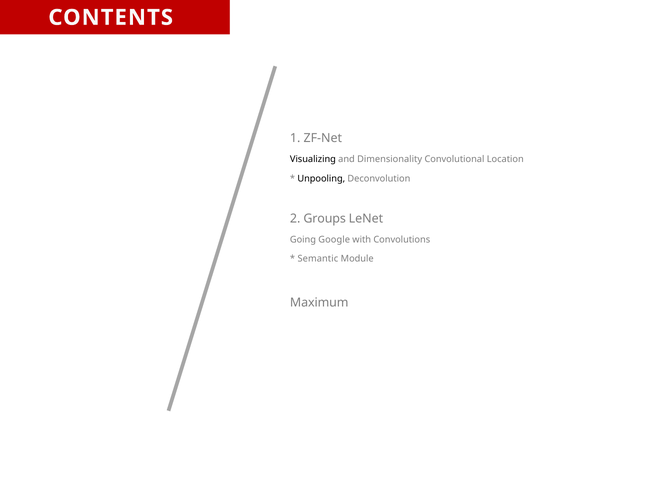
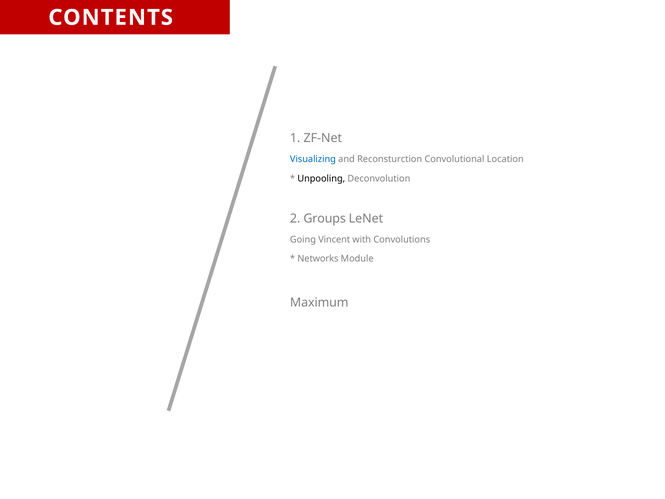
Visualizing colour: black -> blue
Dimensionality: Dimensionality -> Reconsturction
Google: Google -> Vincent
Semantic: Semantic -> Networks
